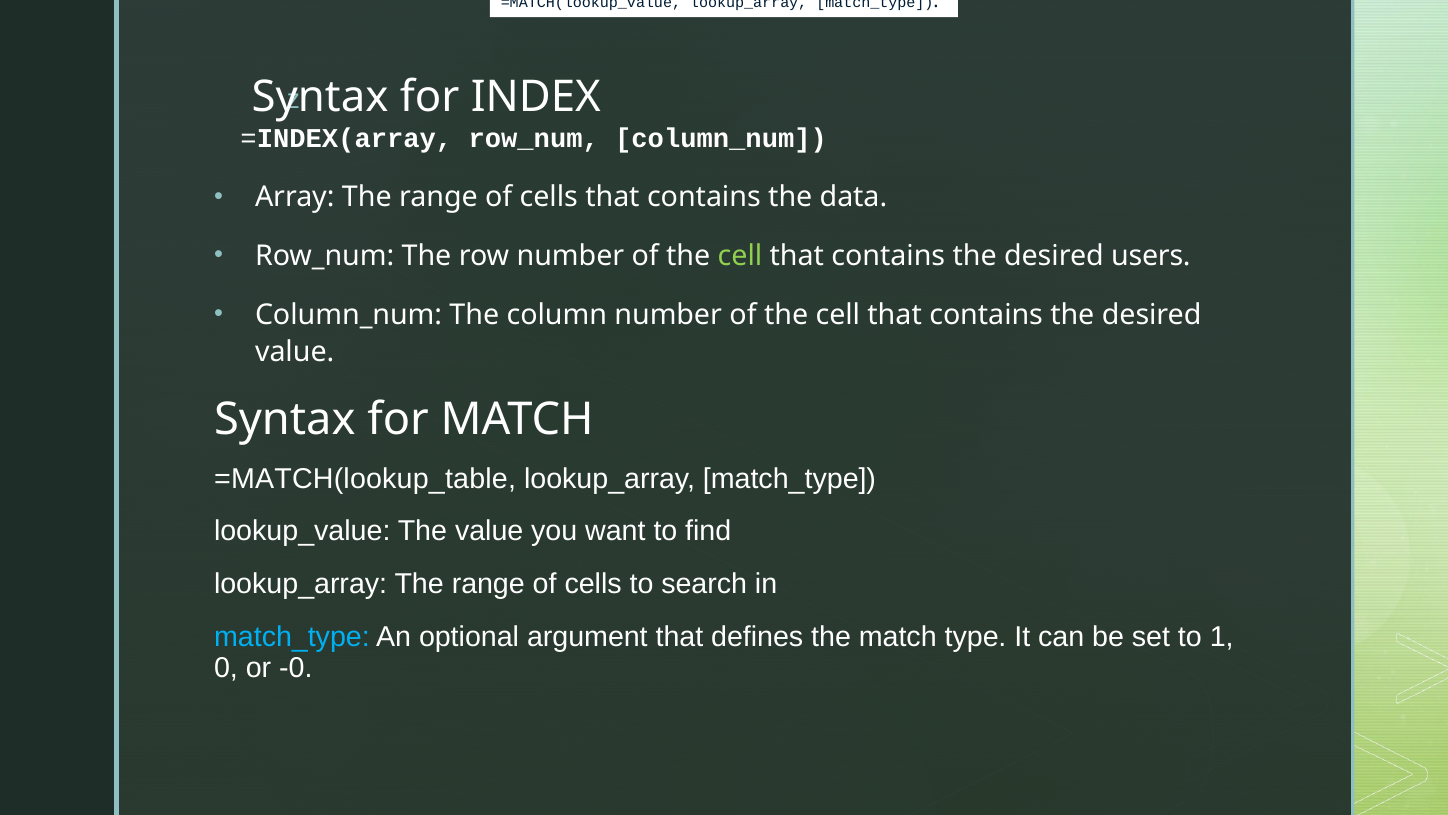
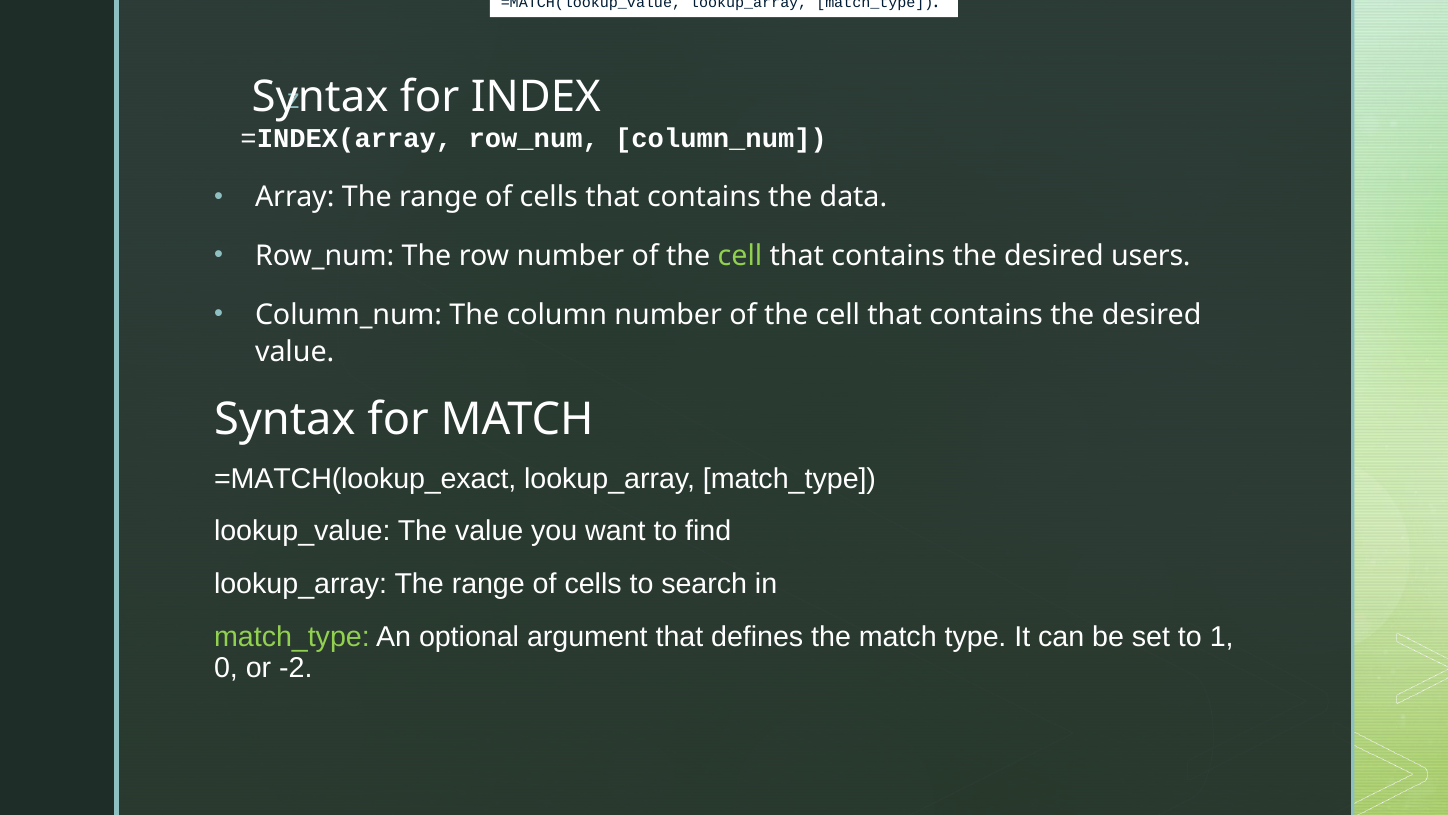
=MATCH(lookup_table: =MATCH(lookup_table -> =MATCH(lookup_exact
match_type at (292, 636) colour: light blue -> light green
-0: -0 -> -2
